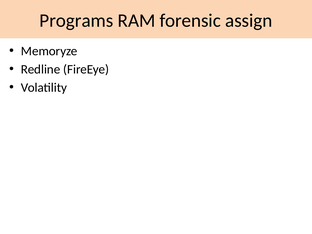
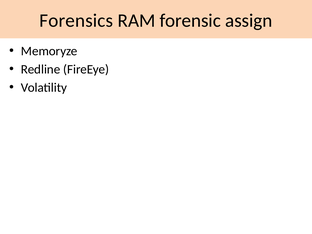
Programs: Programs -> Forensics
